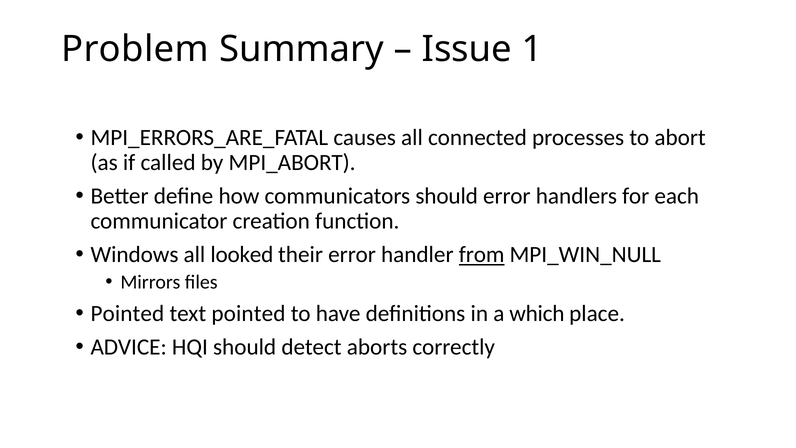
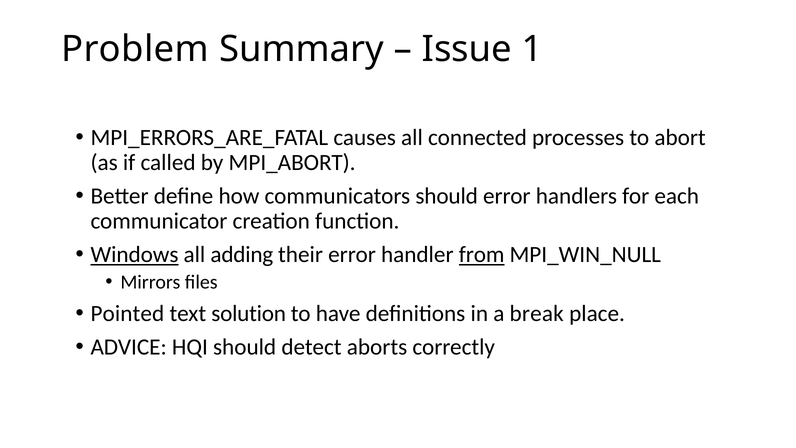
Windows underline: none -> present
looked: looked -> adding
text pointed: pointed -> solution
which: which -> break
